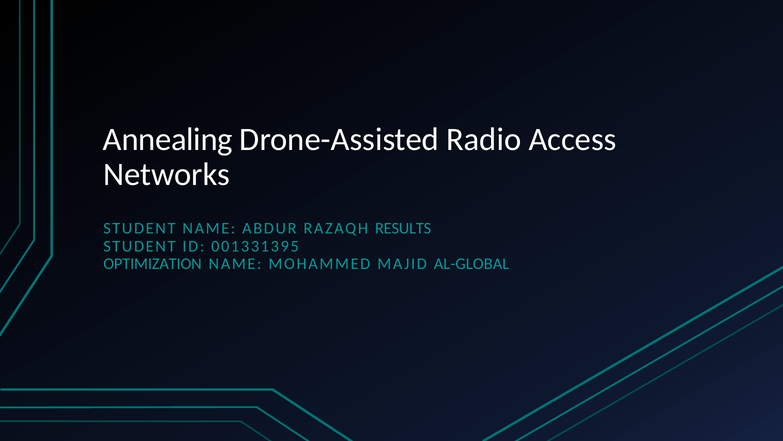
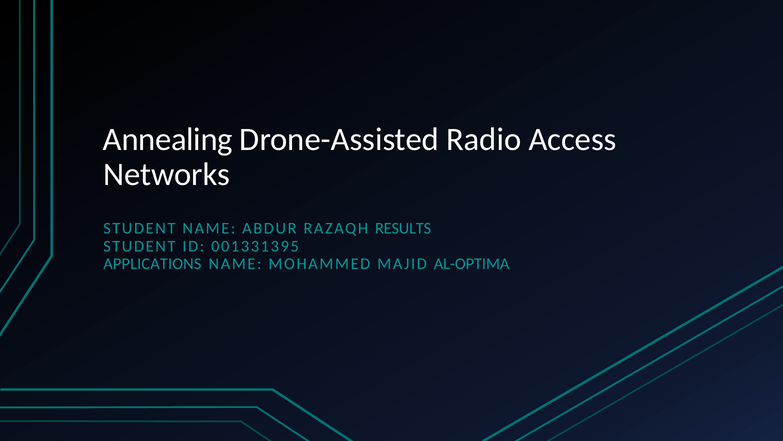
OPTIMIZATION: OPTIMIZATION -> APPLICATIONS
AL-GLOBAL: AL-GLOBAL -> AL-OPTIMA
